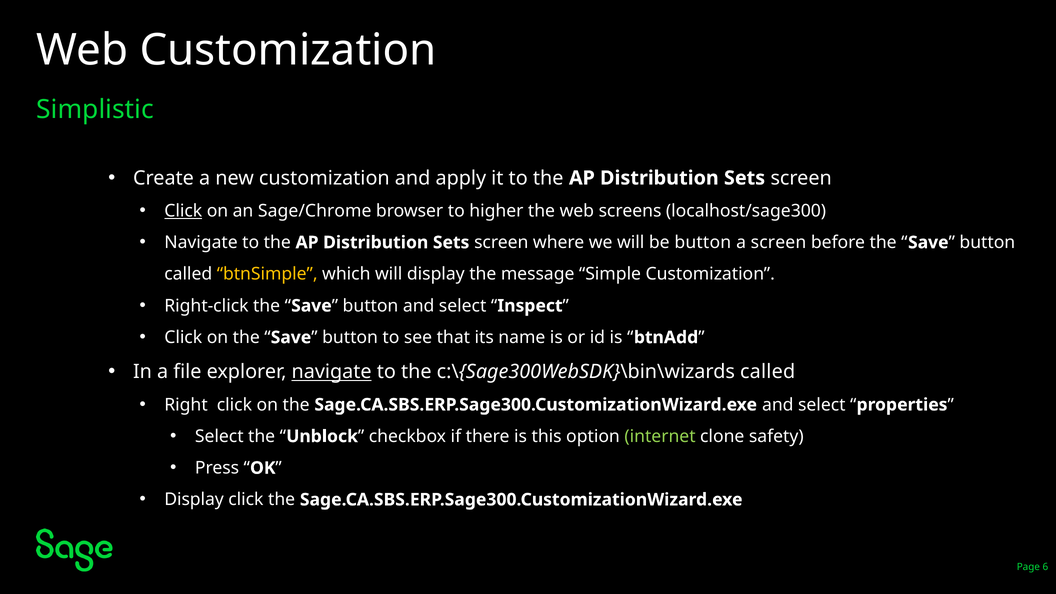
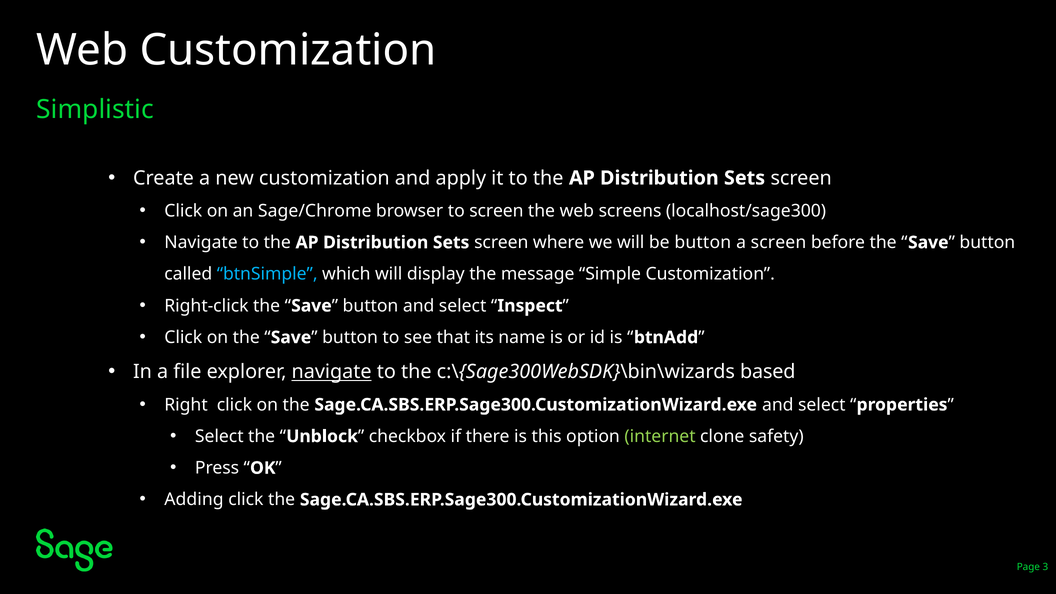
Click at (183, 211) underline: present -> none
to higher: higher -> screen
btnSimple colour: yellow -> light blue
c:\{Sage300WebSDK}\bin\wizards called: called -> based
Display at (194, 500): Display -> Adding
6: 6 -> 3
